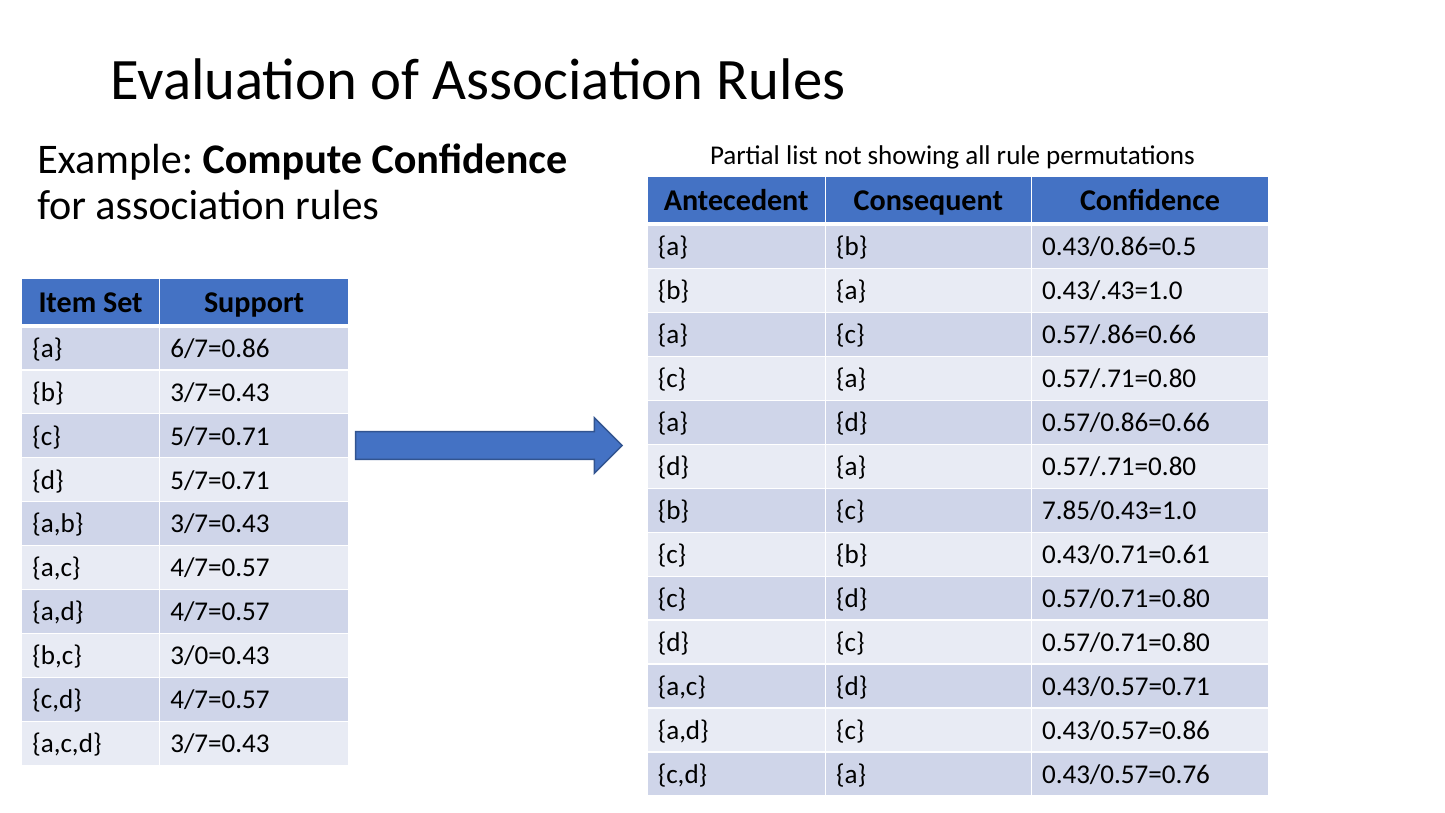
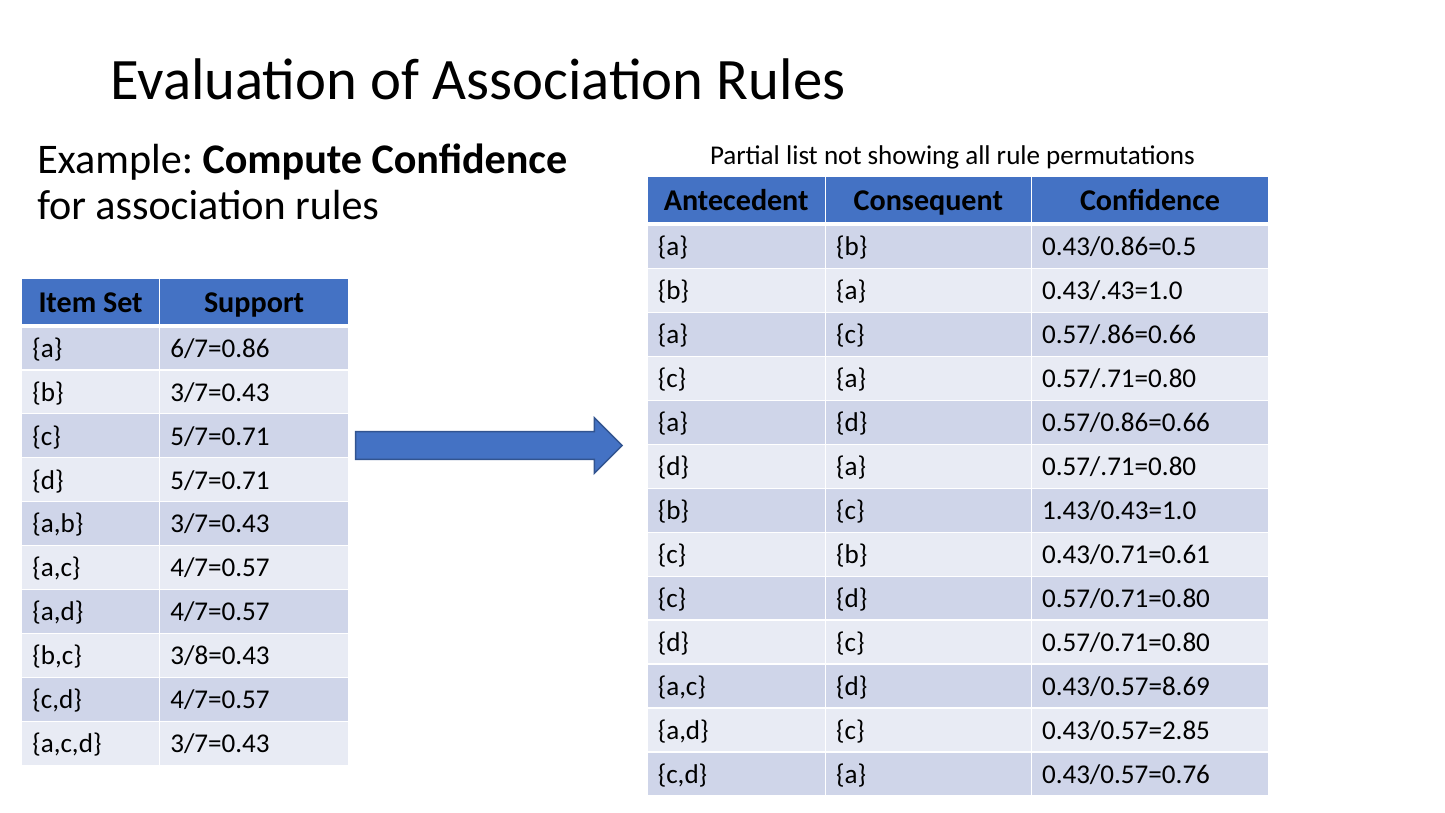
7.85/0.43=1.0: 7.85/0.43=1.0 -> 1.43/0.43=1.0
3/0=0.43: 3/0=0.43 -> 3/8=0.43
0.43/0.57=0.71: 0.43/0.57=0.71 -> 0.43/0.57=8.69
0.43/0.57=0.86: 0.43/0.57=0.86 -> 0.43/0.57=2.85
